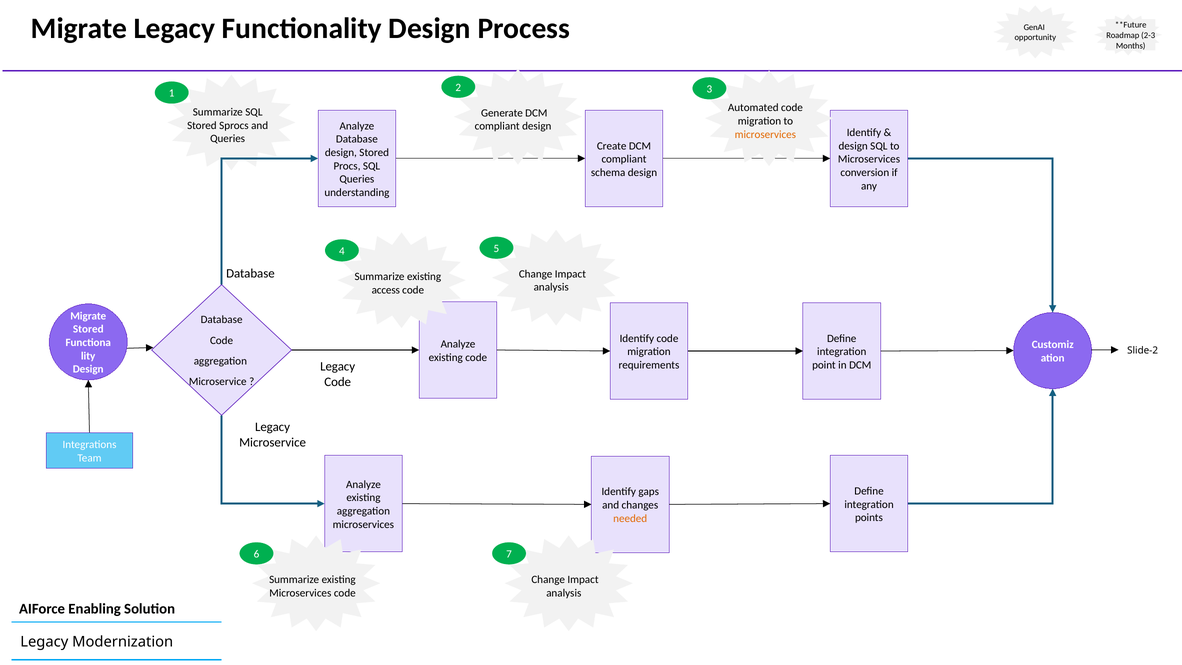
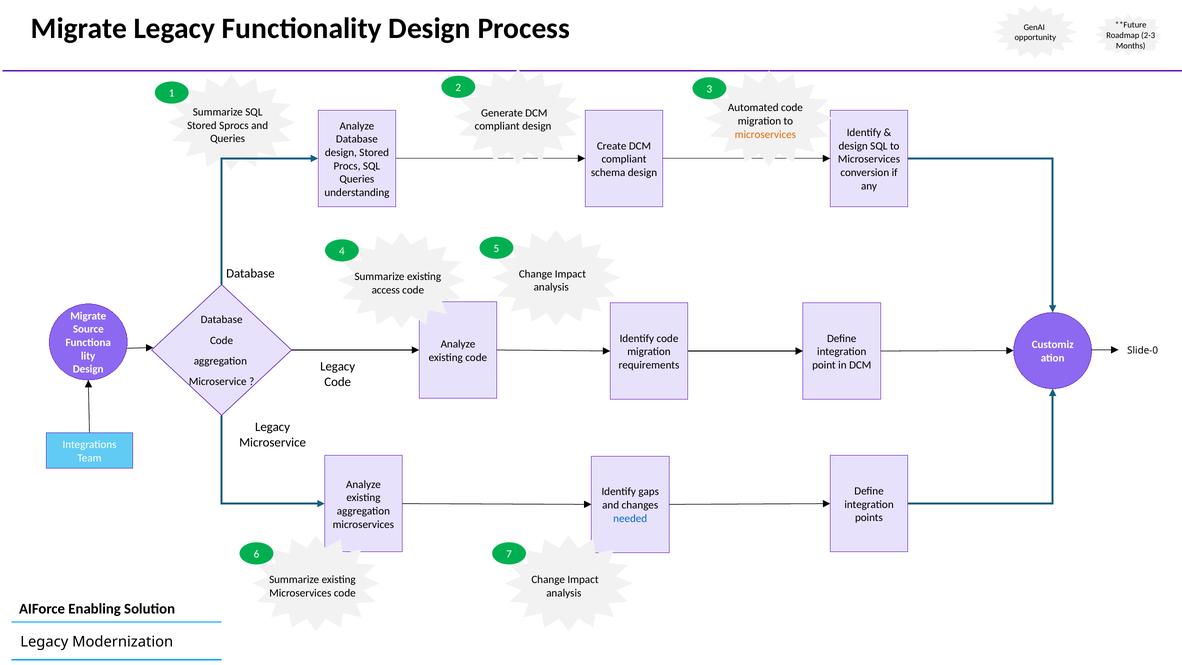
Stored at (88, 329): Stored -> Source
Slide-2: Slide-2 -> Slide-0
needed colour: orange -> blue
